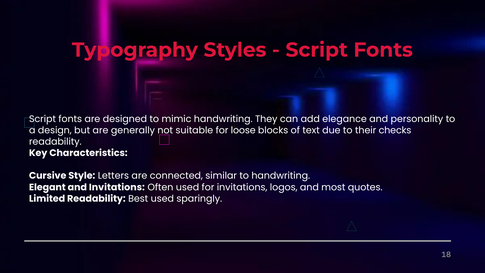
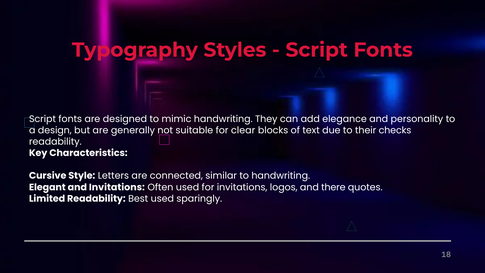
loose: loose -> clear
most: most -> there
